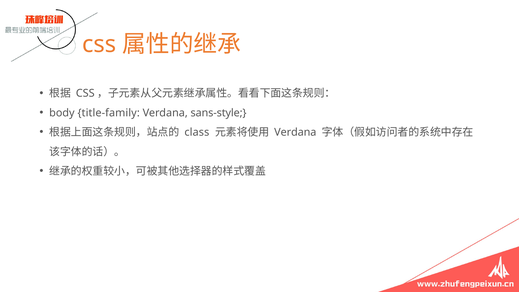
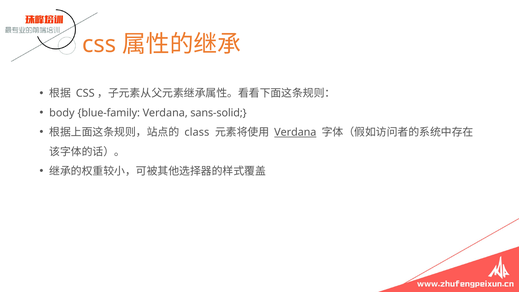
title-family: title-family -> blue-family
sans-style: sans-style -> sans-solid
Verdana at (295, 132) underline: none -> present
